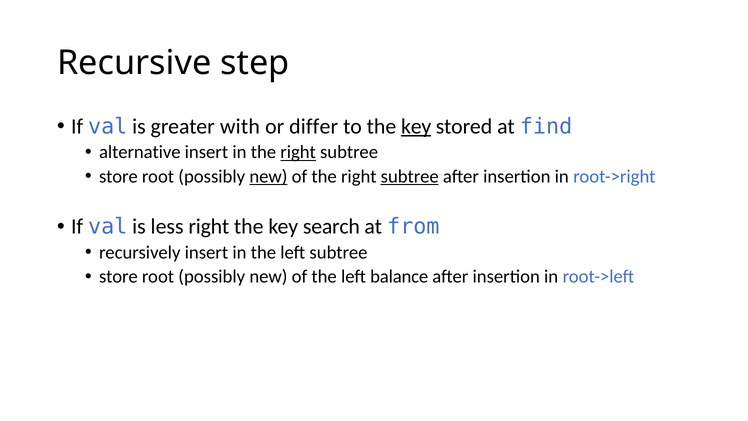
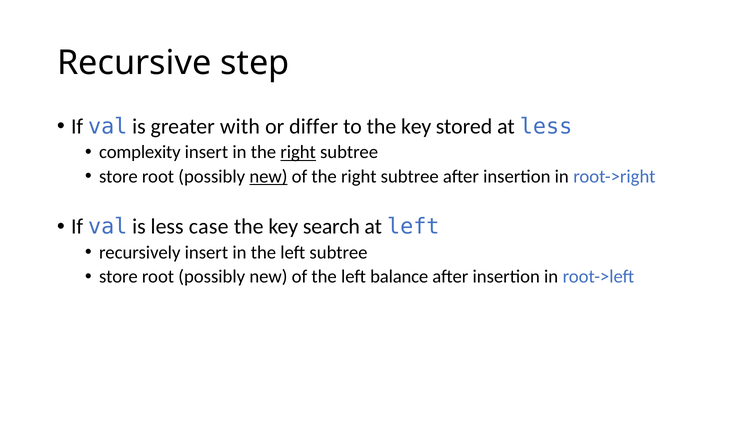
key at (416, 126) underline: present -> none
at find: find -> less
alternative: alternative -> complexity
subtree at (410, 176) underline: present -> none
less right: right -> case
at from: from -> left
